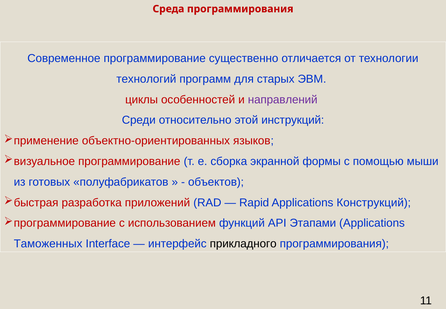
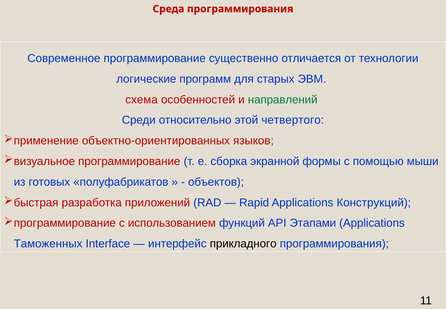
технологий: технологий -> логические
циклы: циклы -> схема
направлений colour: purple -> green
инструкций: инструкций -> четвертого
